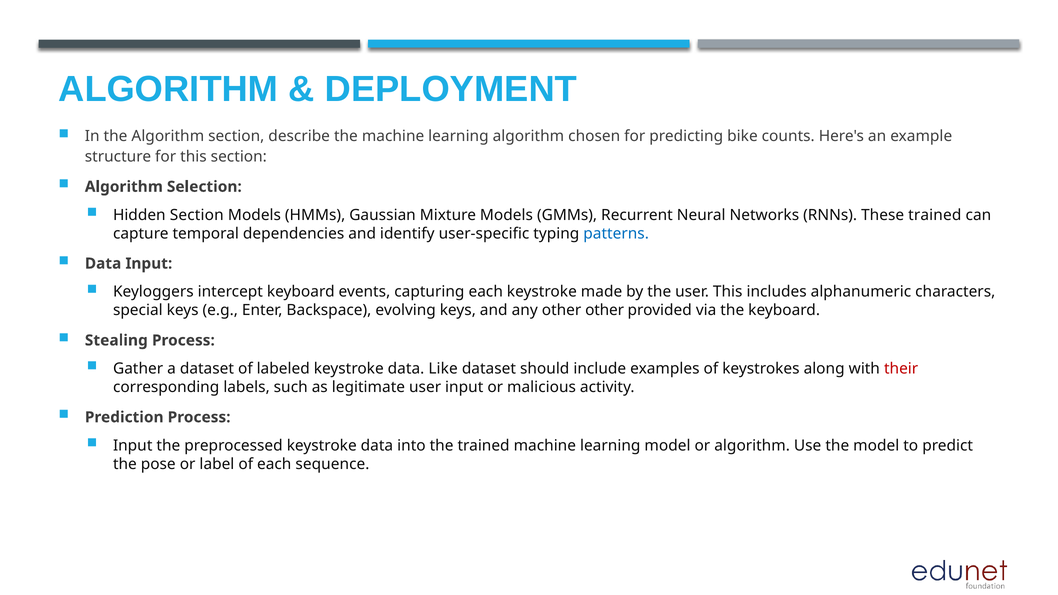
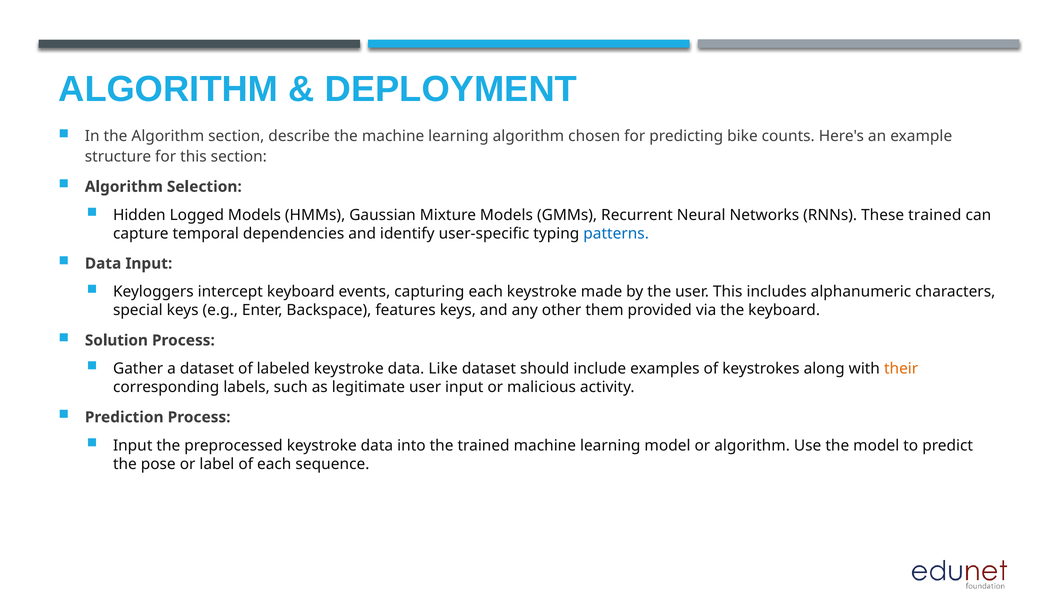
Hidden Section: Section -> Logged
evolving: evolving -> features
other other: other -> them
Stealing: Stealing -> Solution
their colour: red -> orange
